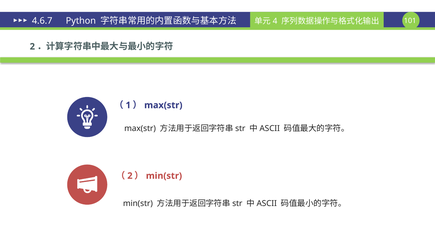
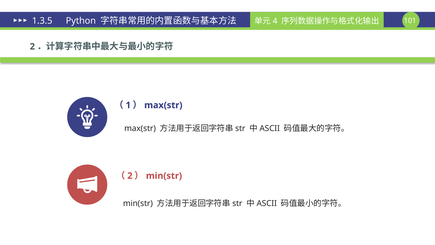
4.6.7: 4.6.7 -> 1.3.5
